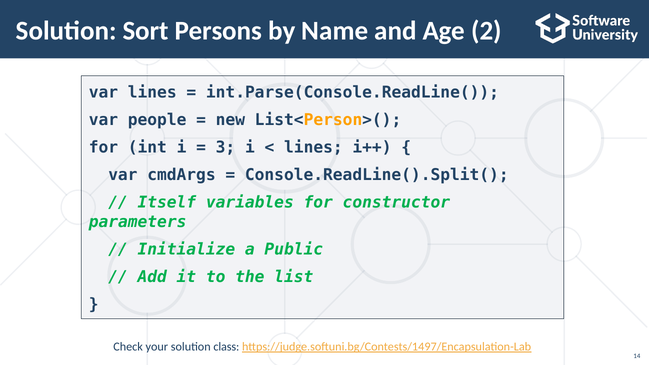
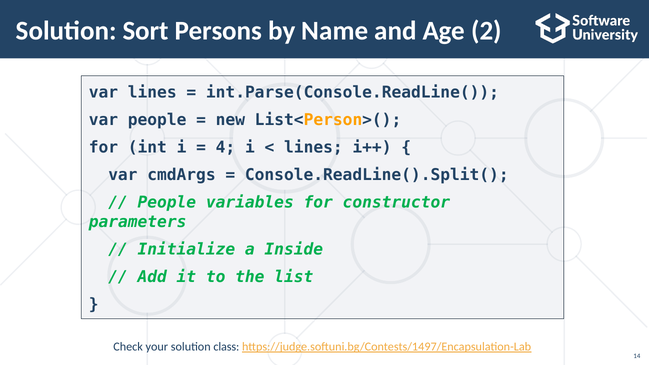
3: 3 -> 4
Itself at (167, 203): Itself -> People
Public: Public -> Inside
